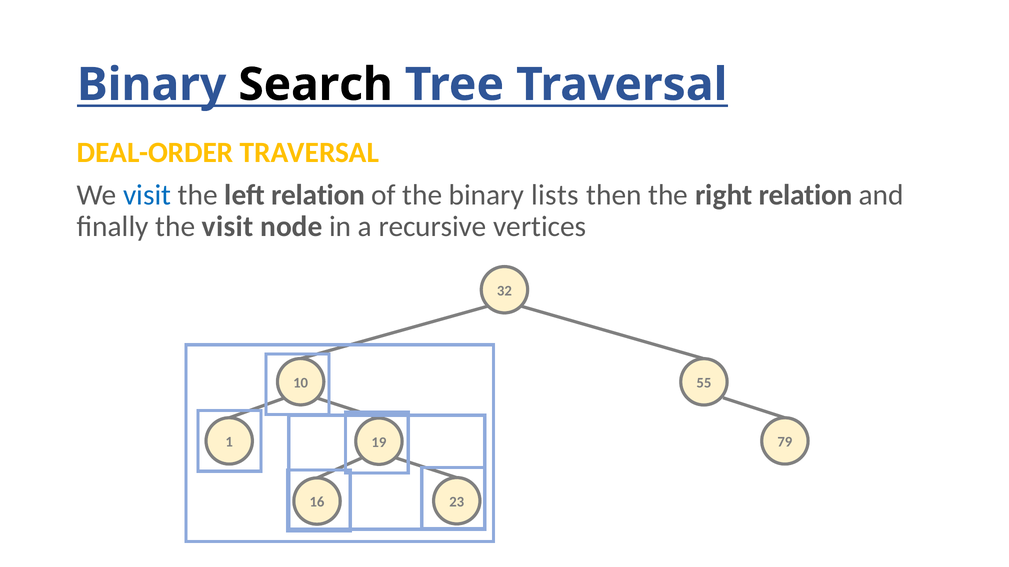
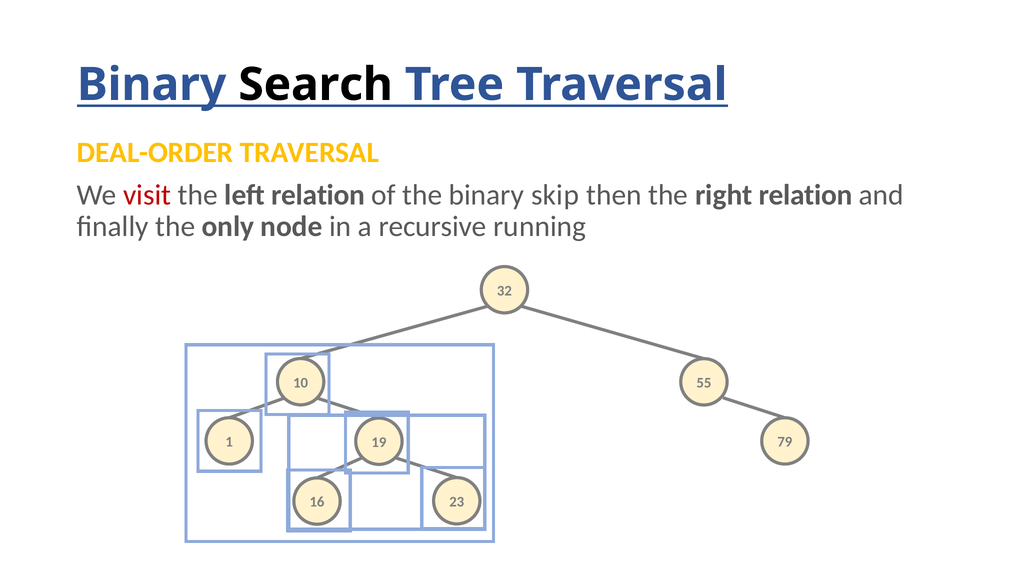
visit at (147, 195) colour: blue -> red
lists: lists -> skip
the visit: visit -> only
vertices: vertices -> running
